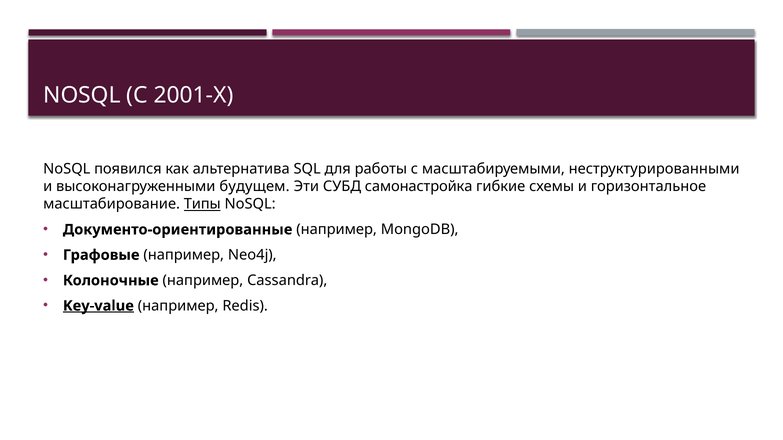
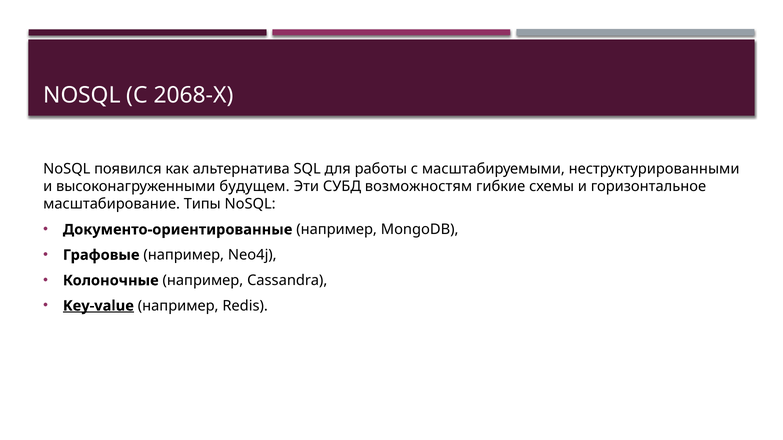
2001-Х: 2001-Х -> 2068-Х
самонастройка: самонастройка -> возможностям
Типы underline: present -> none
